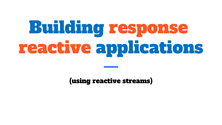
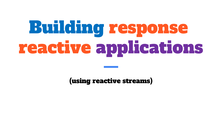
applications colour: blue -> purple
